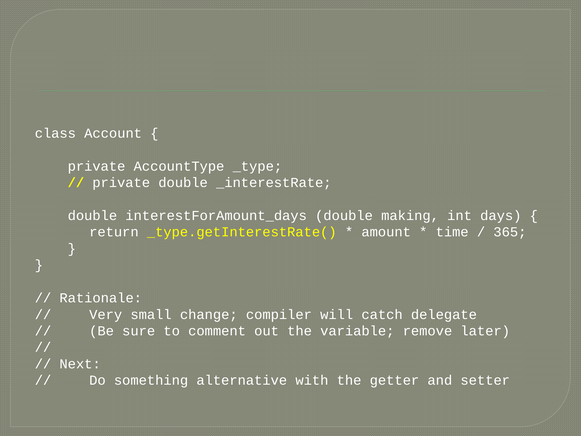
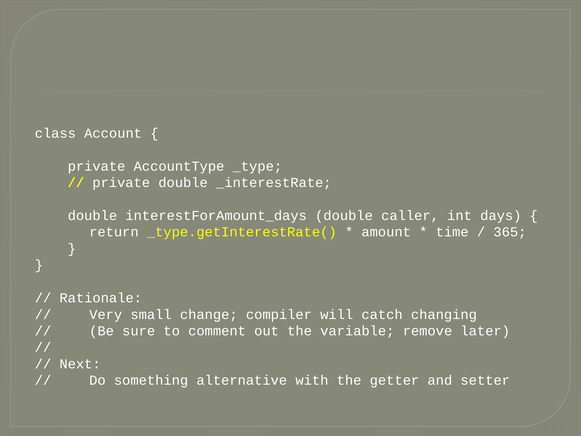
making: making -> caller
delegate: delegate -> changing
